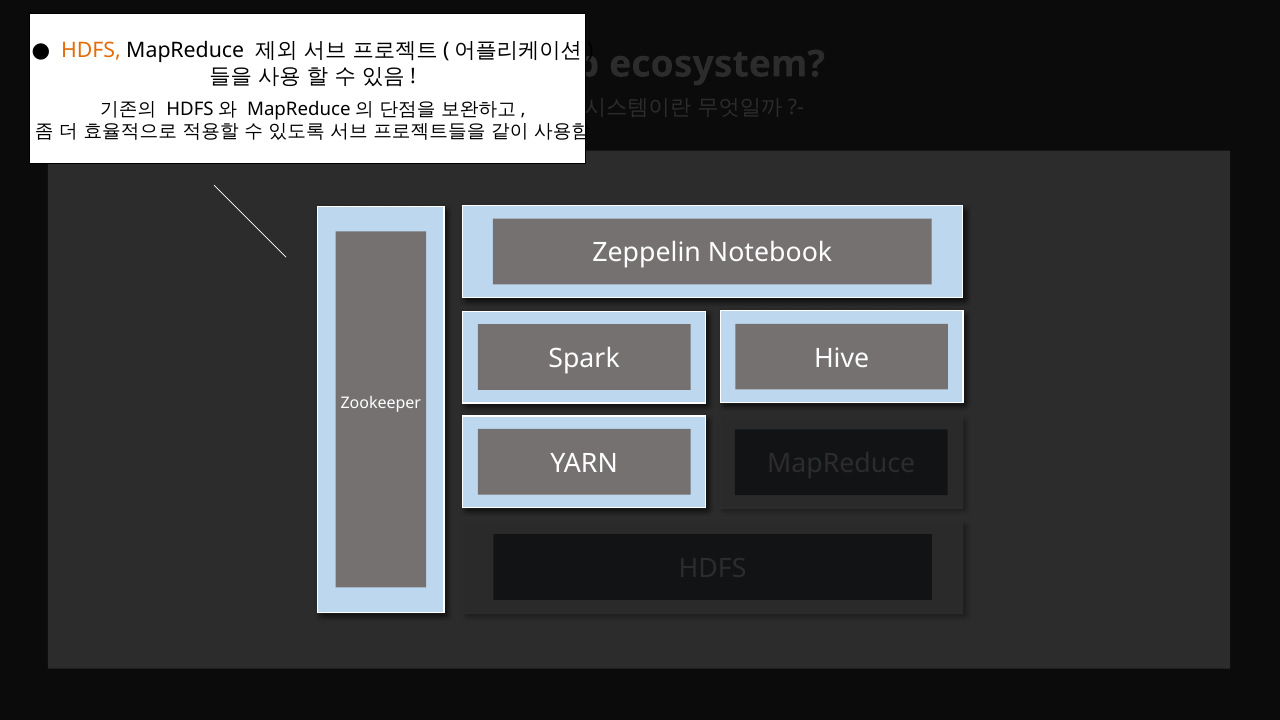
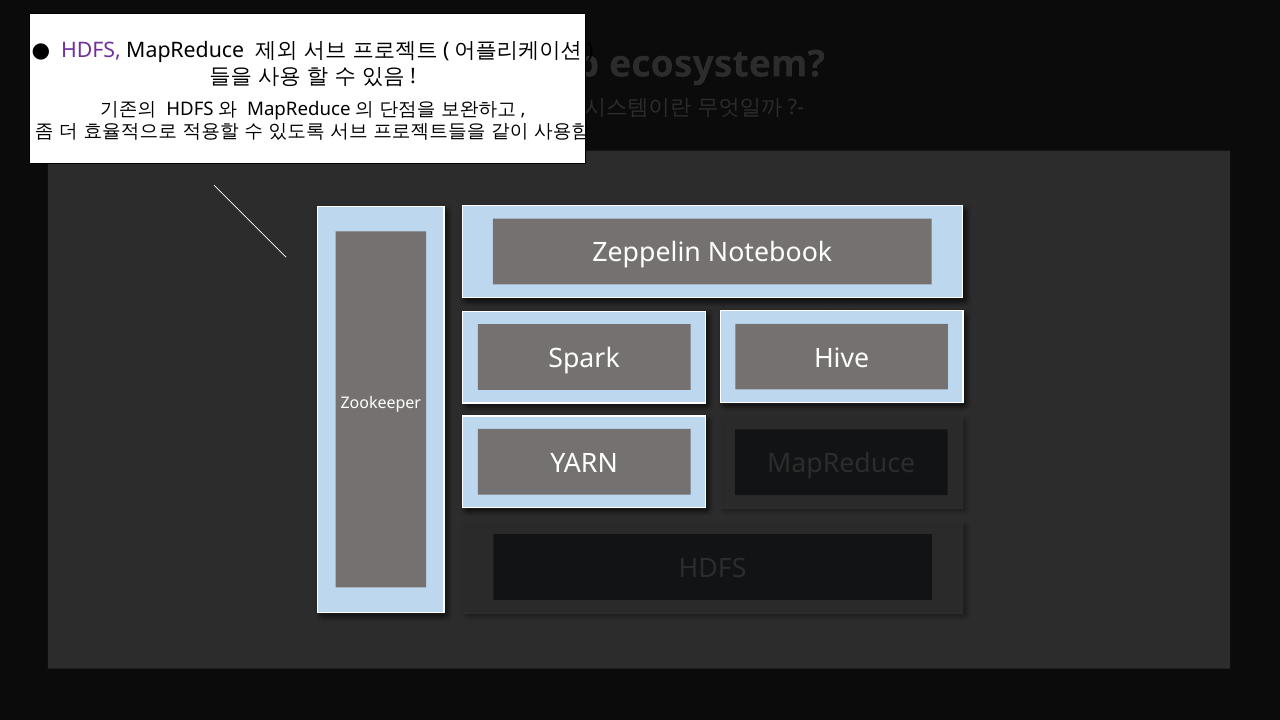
HDFS at (91, 50) colour: orange -> purple
